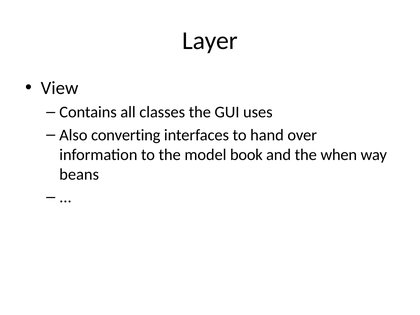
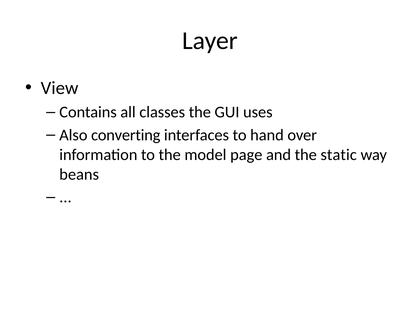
book: book -> page
when: when -> static
